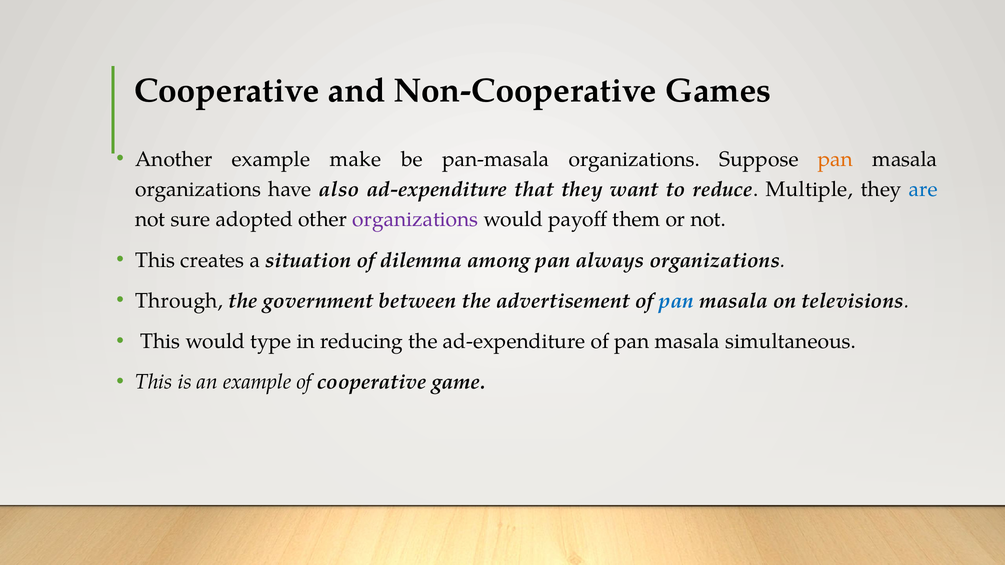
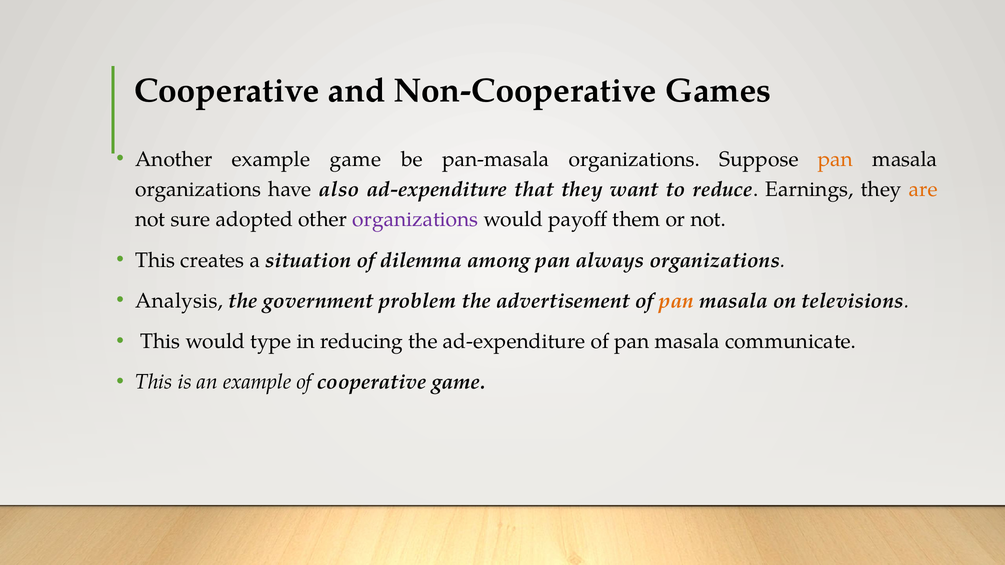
example make: make -> game
Multiple: Multiple -> Earnings
are colour: blue -> orange
Through: Through -> Analysis
between: between -> problem
pan at (676, 301) colour: blue -> orange
simultaneous: simultaneous -> communicate
